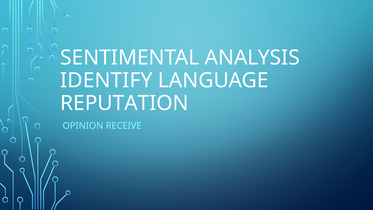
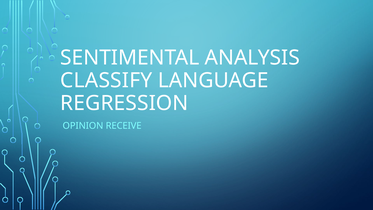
IDENTIFY: IDENTIFY -> CLASSIFY
REPUTATION: REPUTATION -> REGRESSION
